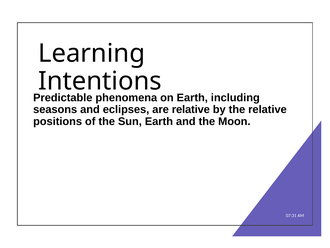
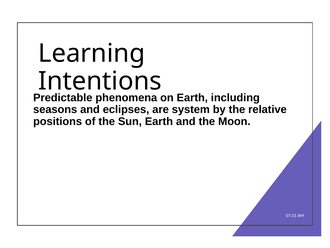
are relative: relative -> system
